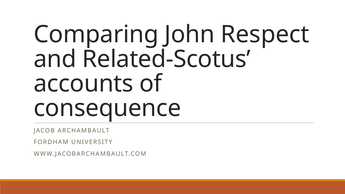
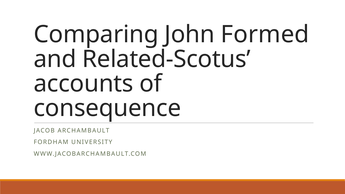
Respect: Respect -> Formed
